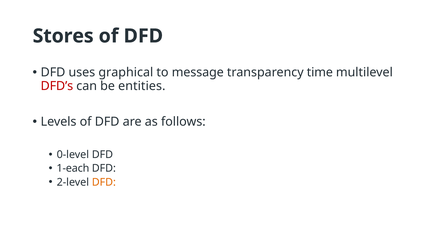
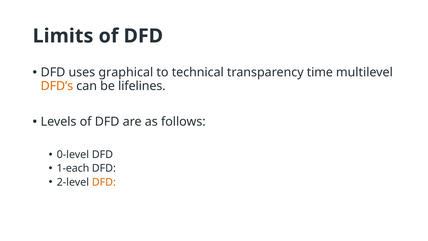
Stores: Stores -> Limits
message: message -> technical
DFD’s colour: red -> orange
entities: entities -> lifelines
